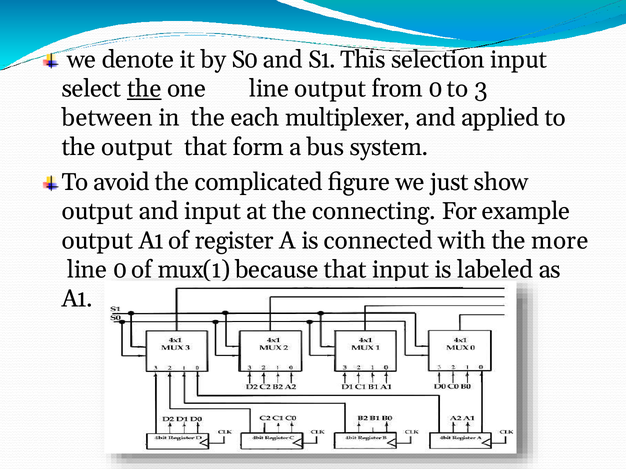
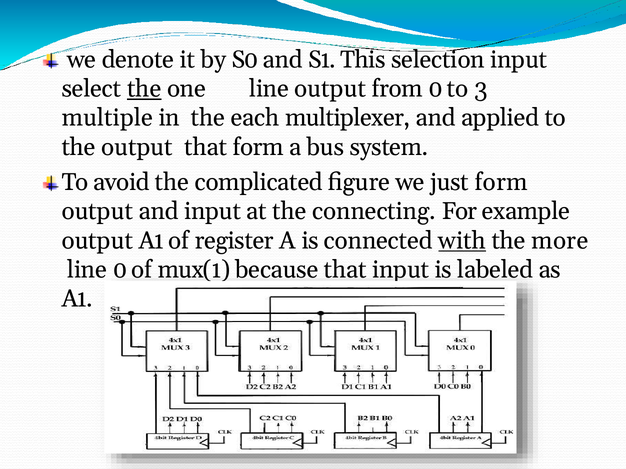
between: between -> multiple
just show: show -> form
with underline: none -> present
